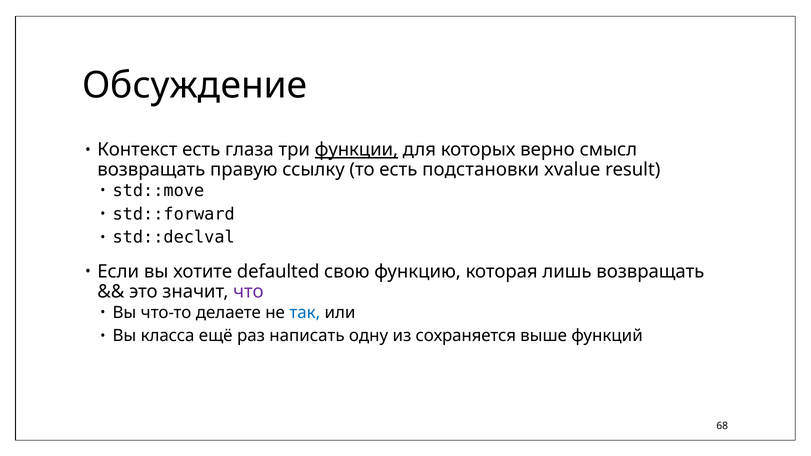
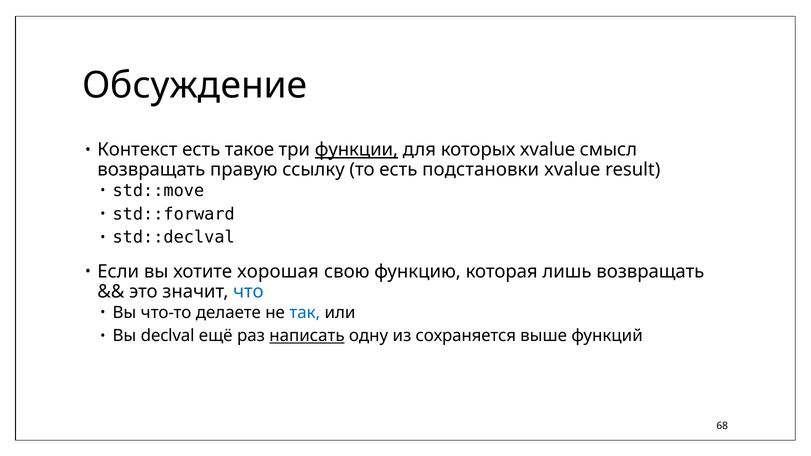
глаза: глаза -> такое
которых верно: верно -> xvalue
defaulted: defaulted -> хорошая
что colour: purple -> blue
класса: класса -> declval
написать underline: none -> present
